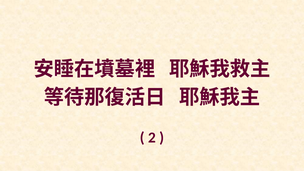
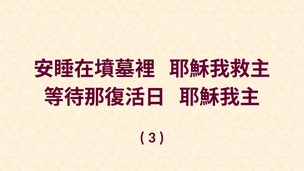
2: 2 -> 3
